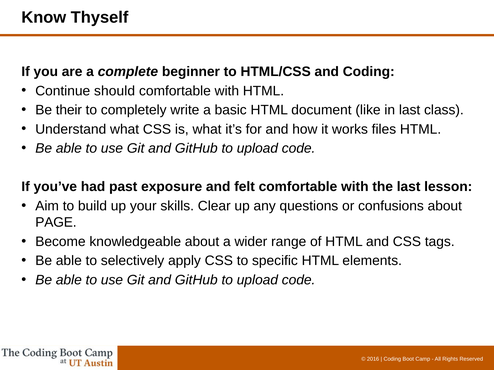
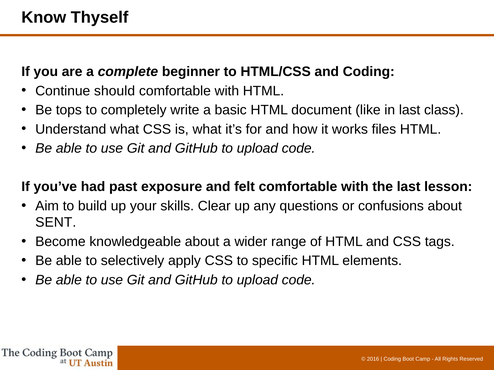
their: their -> tops
PAGE: PAGE -> SENT
